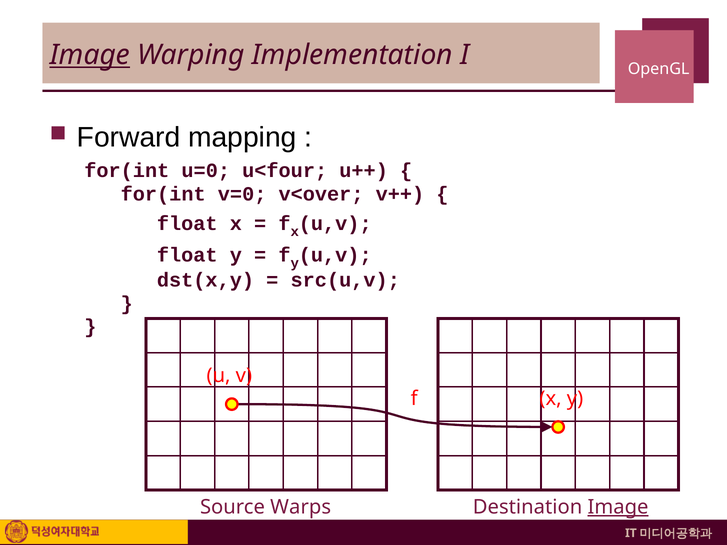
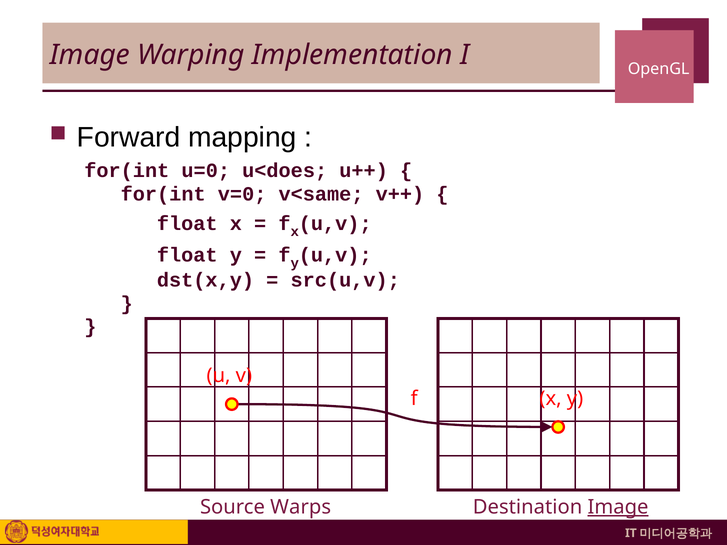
Image at (90, 55) underline: present -> none
u<four: u<four -> u<does
v<over: v<over -> v<same
